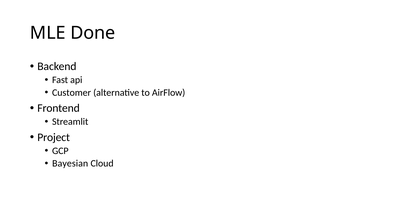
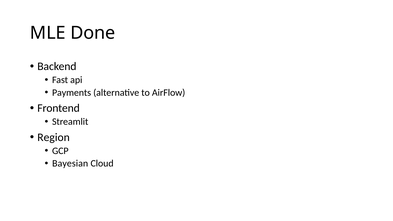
Customer: Customer -> Payments
Project: Project -> Region
